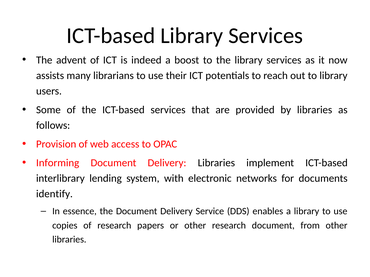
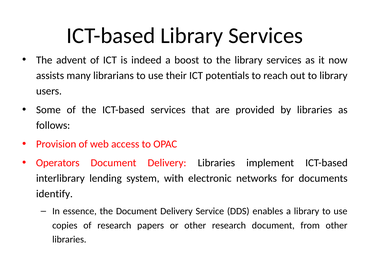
Informing: Informing -> Operators
